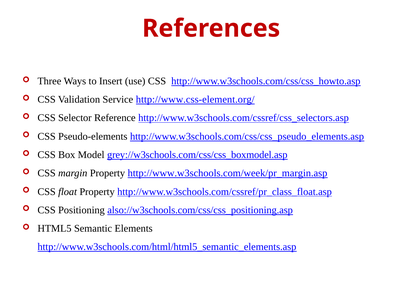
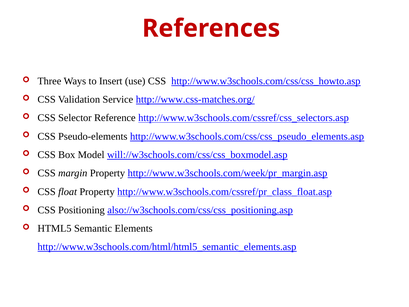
http://www.css-element.org/: http://www.css-element.org/ -> http://www.css-matches.org/
grey://w3schools.com/css/css_boxmodel.asp: grey://w3schools.com/css/css_boxmodel.asp -> will://w3schools.com/css/css_boxmodel.asp
